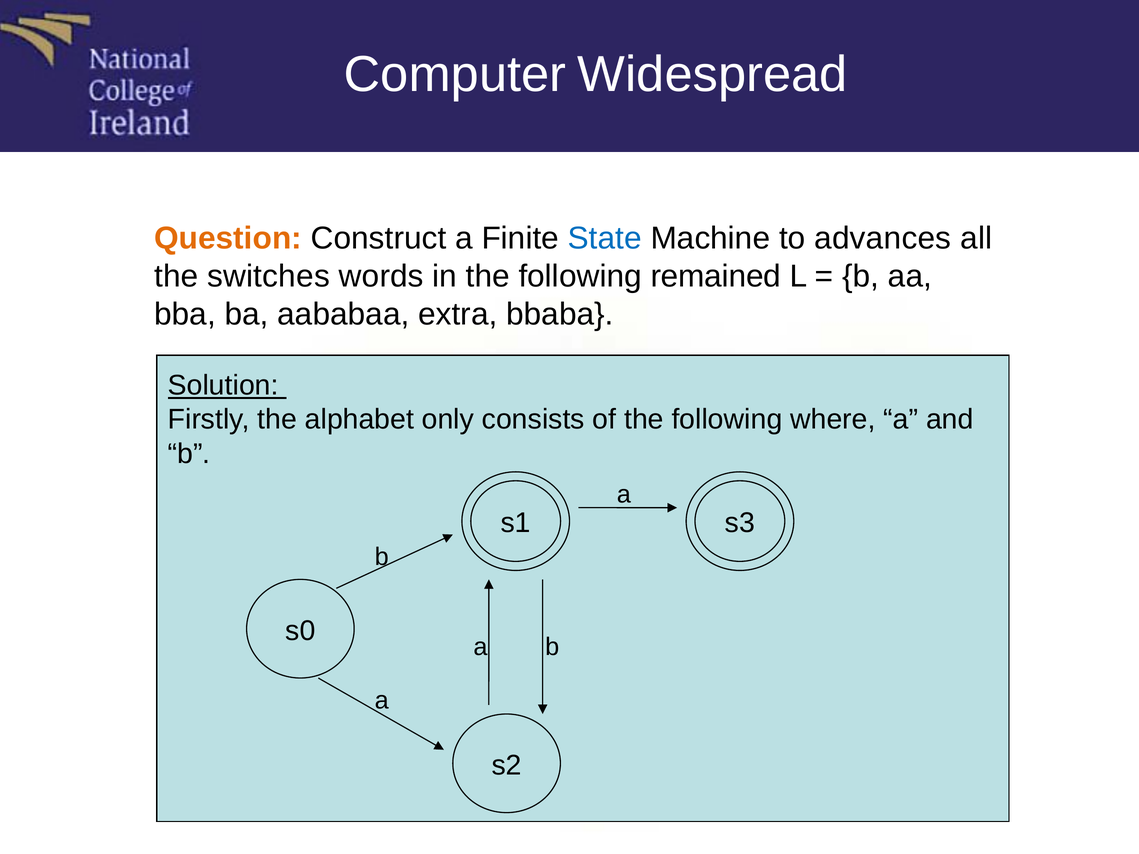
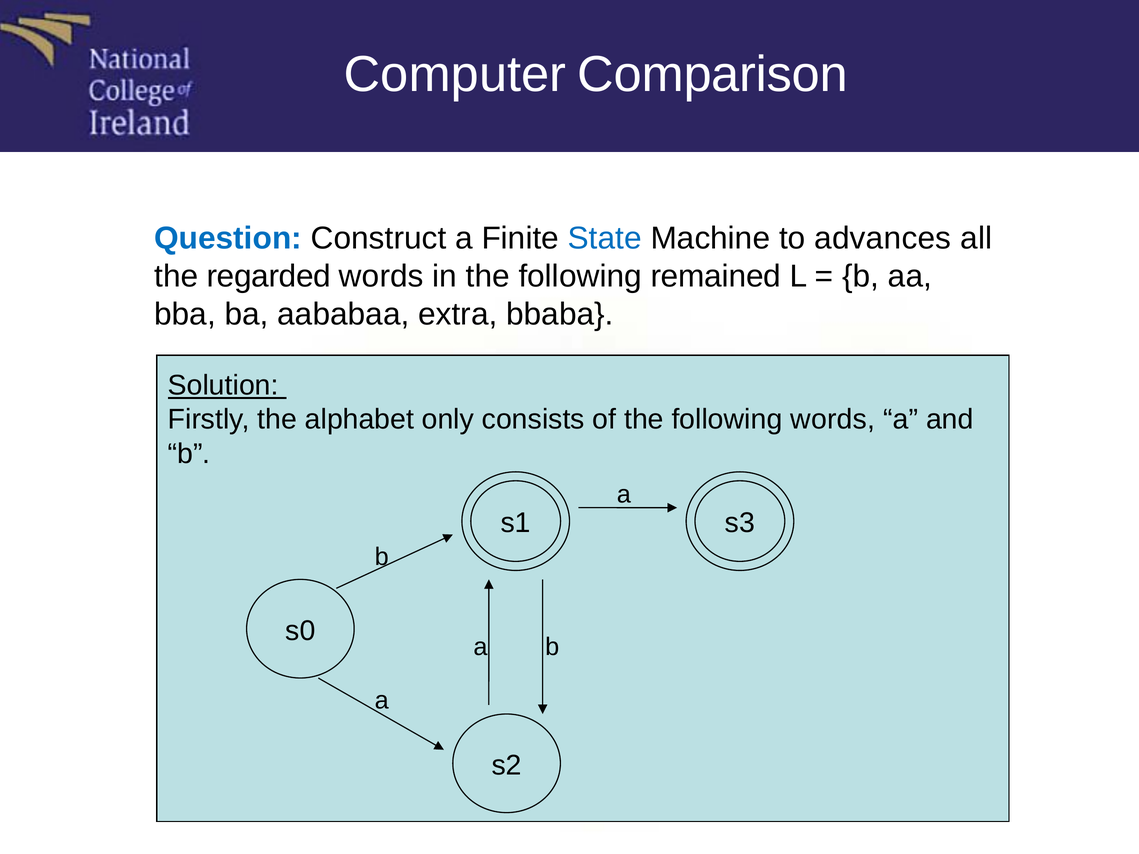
Widespread: Widespread -> Comparison
Question colour: orange -> blue
switches: switches -> regarded
following where: where -> words
